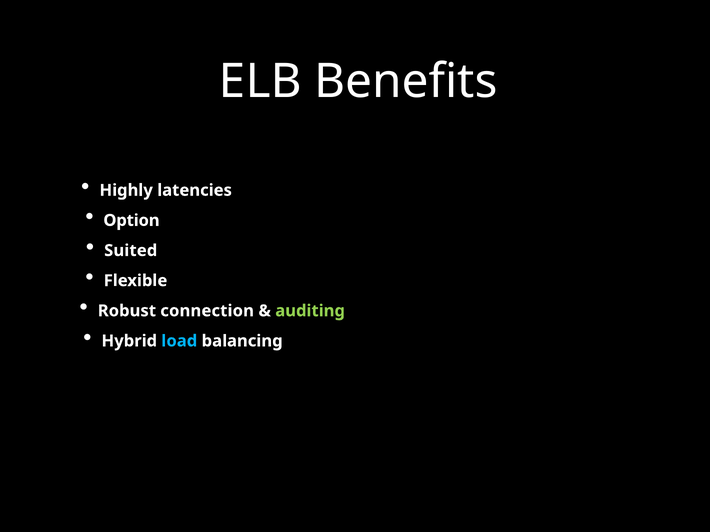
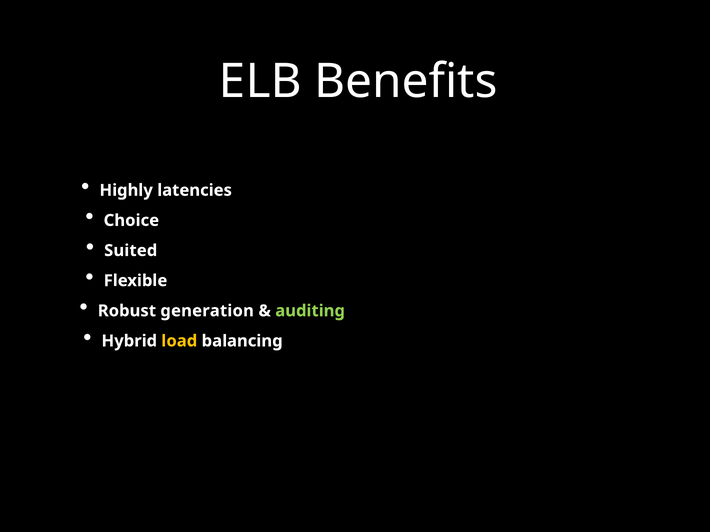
Option: Option -> Choice
connection: connection -> generation
load colour: light blue -> yellow
